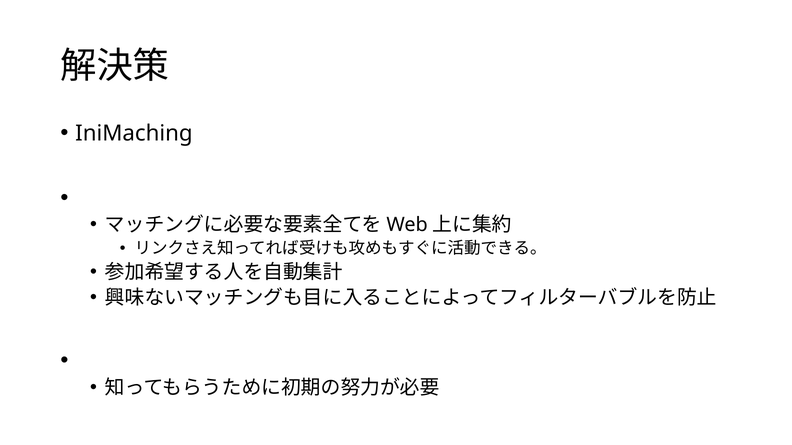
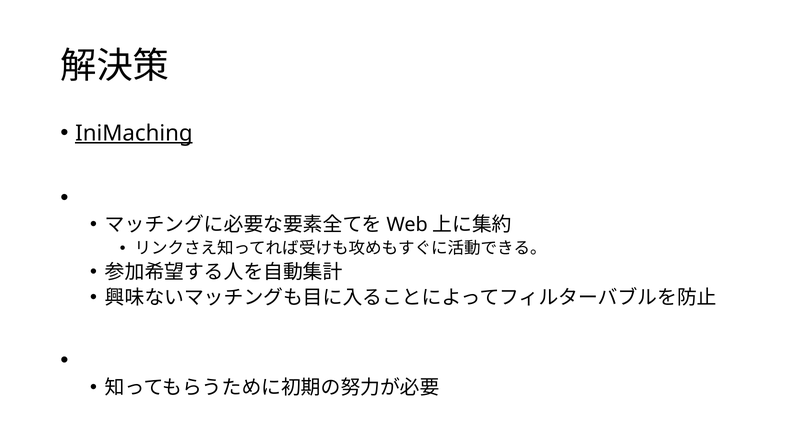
IniMaching underline: none -> present
